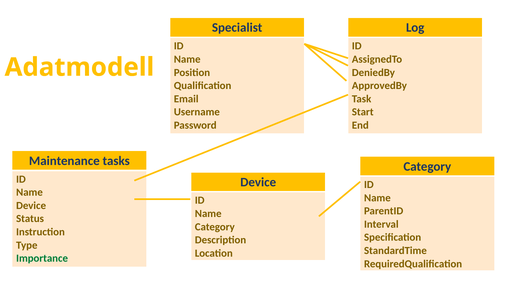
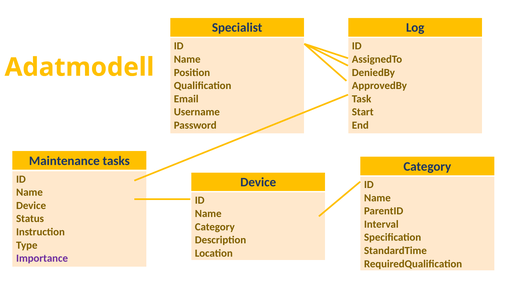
Importance colour: green -> purple
